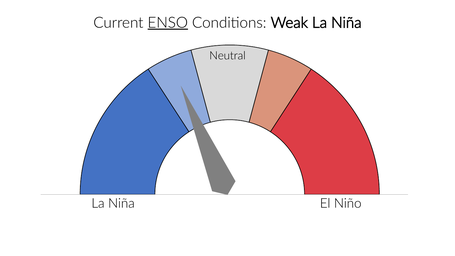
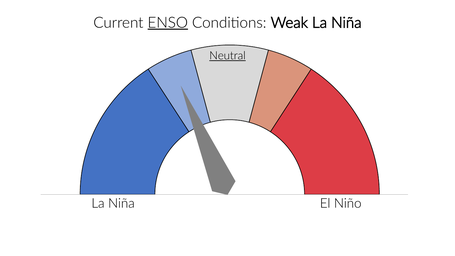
Neutral underline: none -> present
